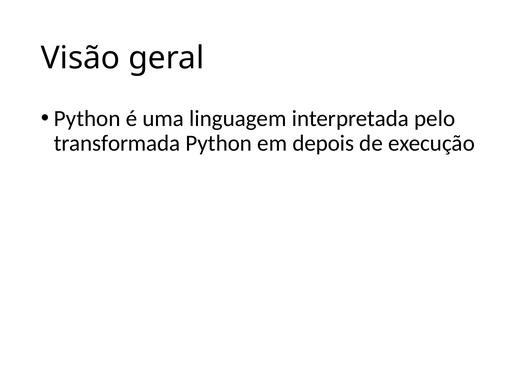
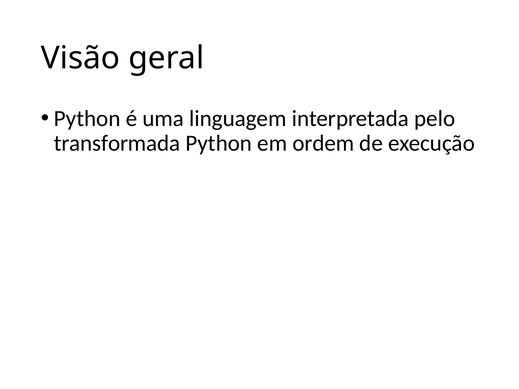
depois: depois -> ordem
